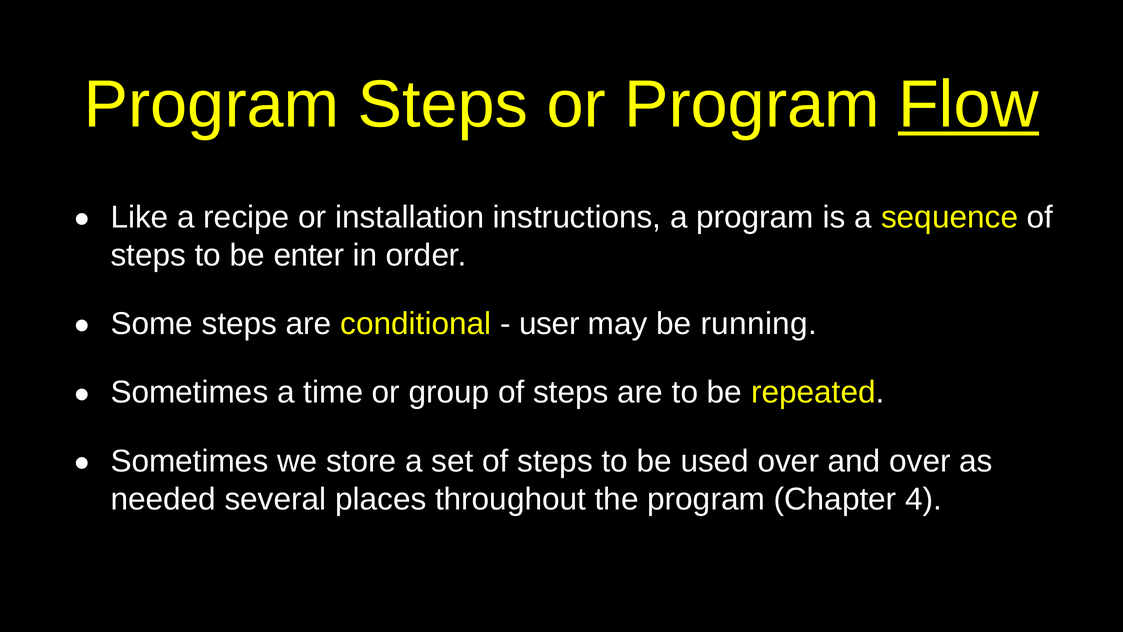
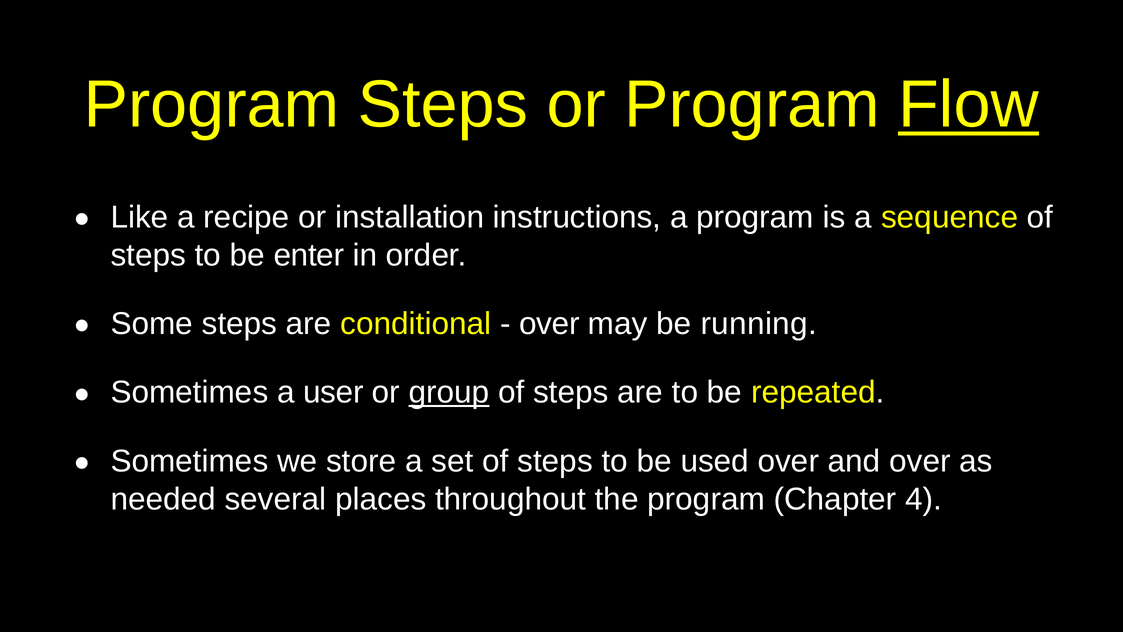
user at (549, 324): user -> over
time: time -> user
group underline: none -> present
